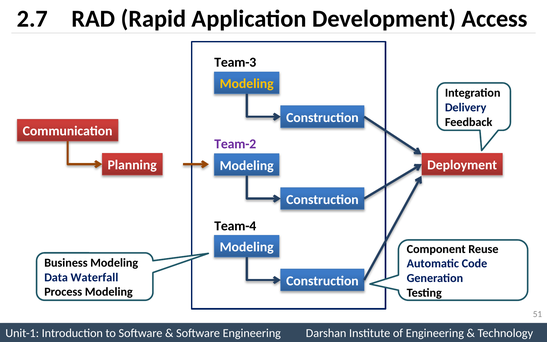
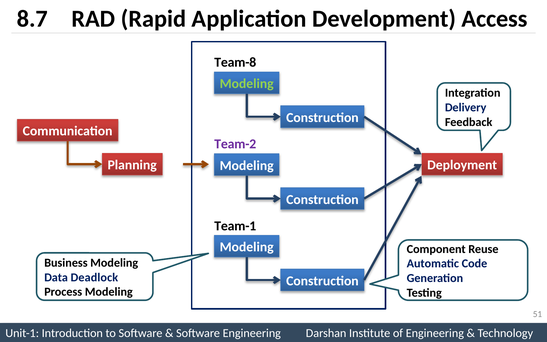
2.7: 2.7 -> 8.7
Team-3: Team-3 -> Team-8
Modeling at (247, 84) colour: yellow -> light green
Team-4: Team-4 -> Team-1
Waterfall: Waterfall -> Deadlock
